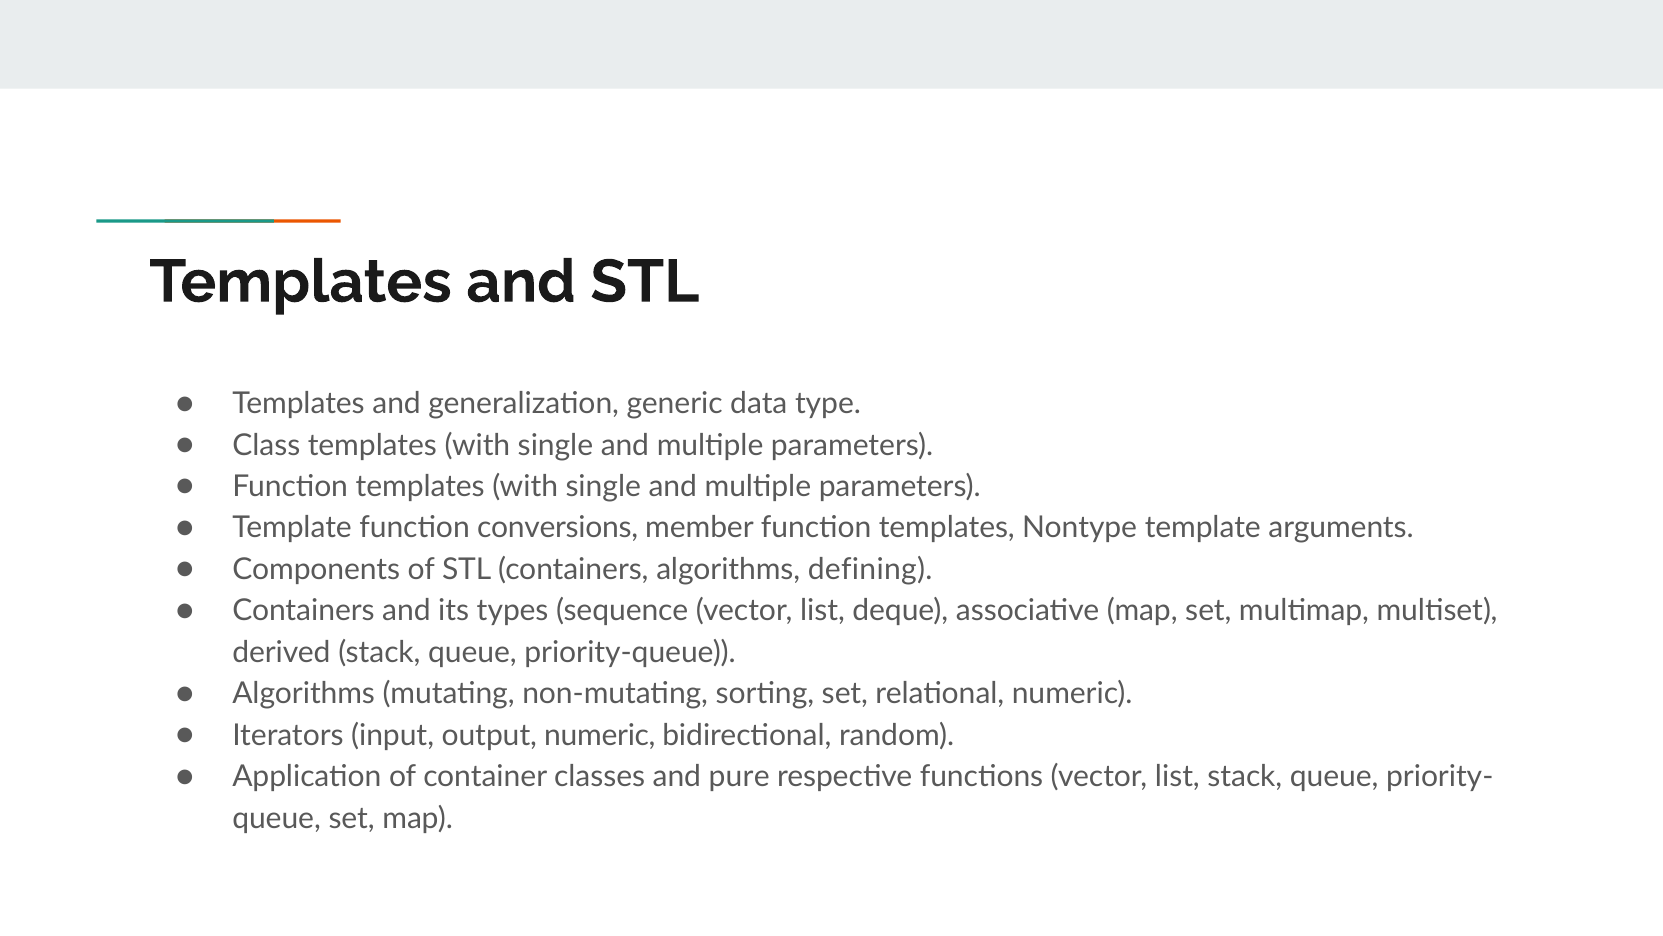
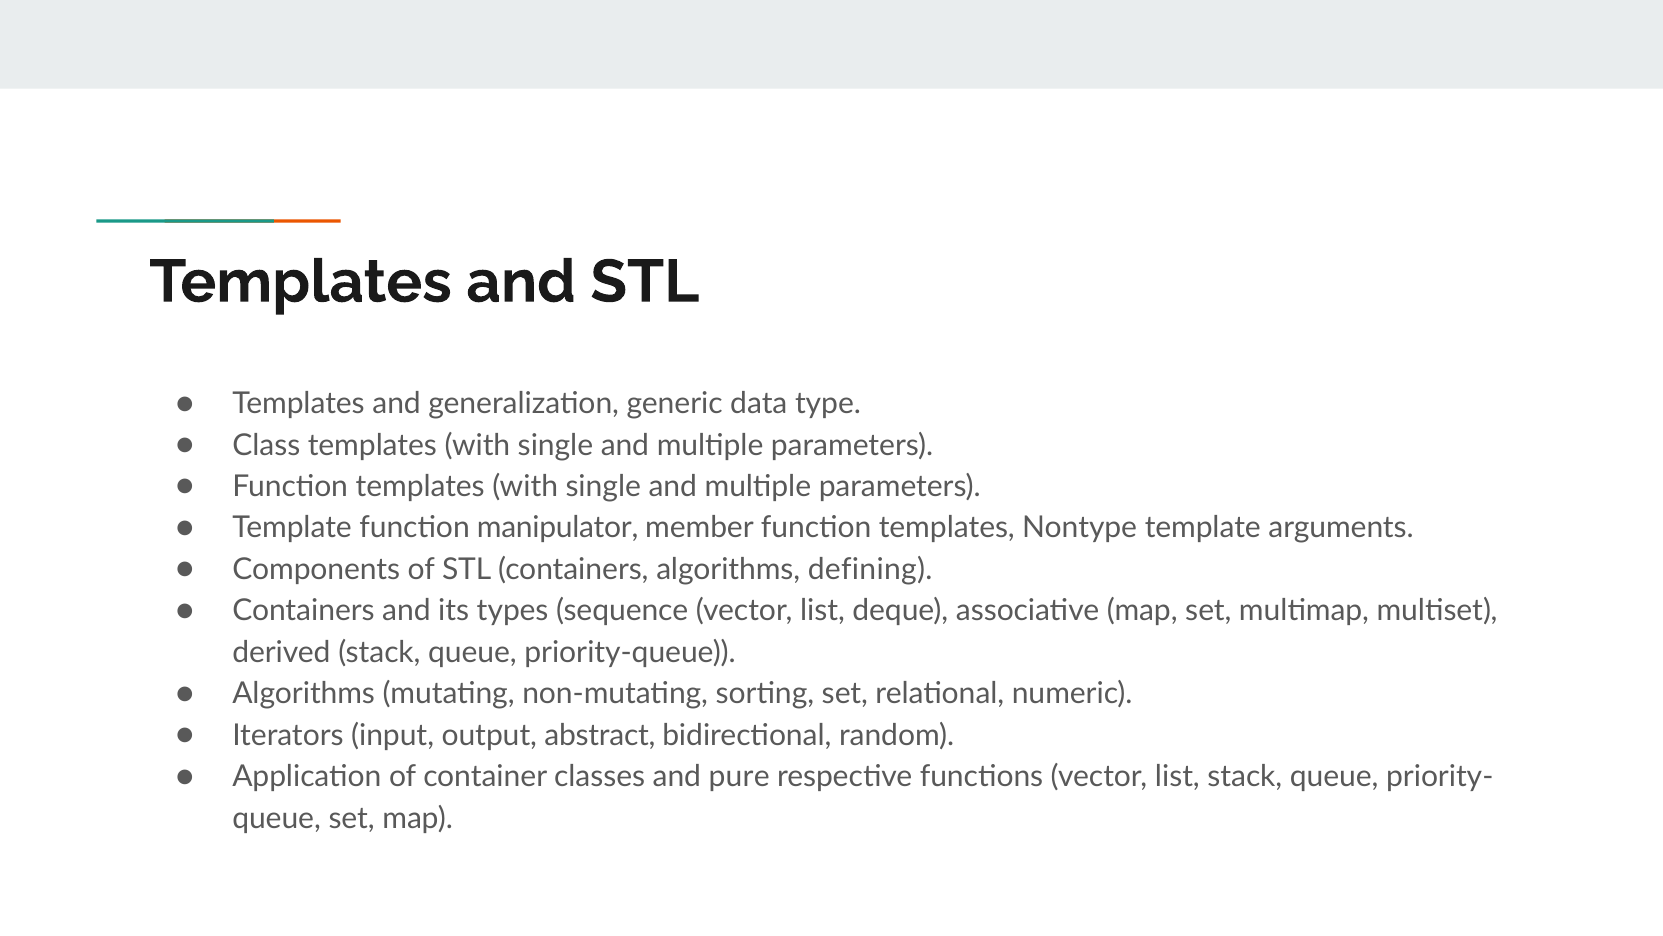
conversions: conversions -> manipulator
output numeric: numeric -> abstract
